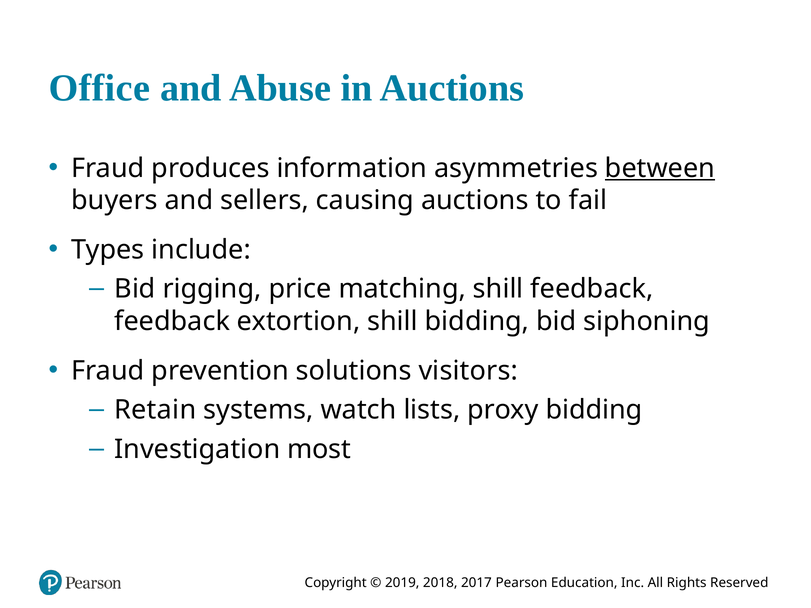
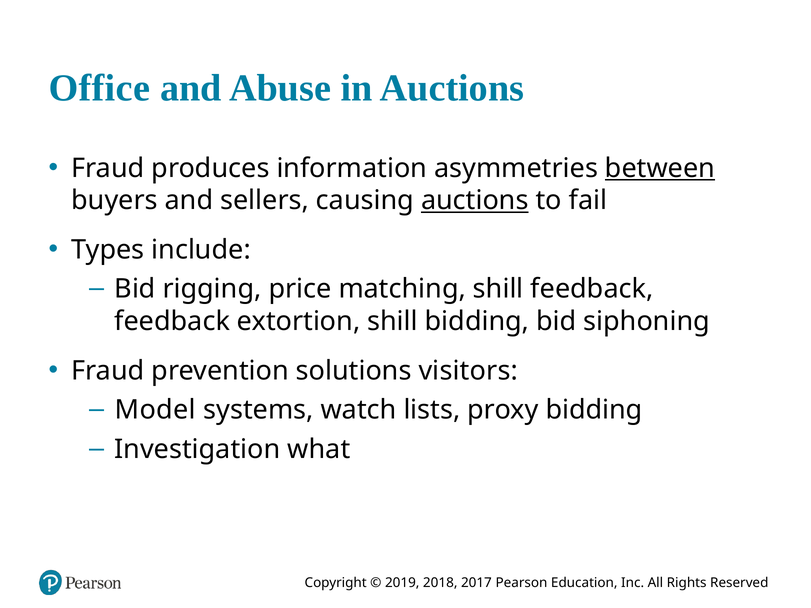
auctions at (475, 201) underline: none -> present
Retain: Retain -> Model
most: most -> what
